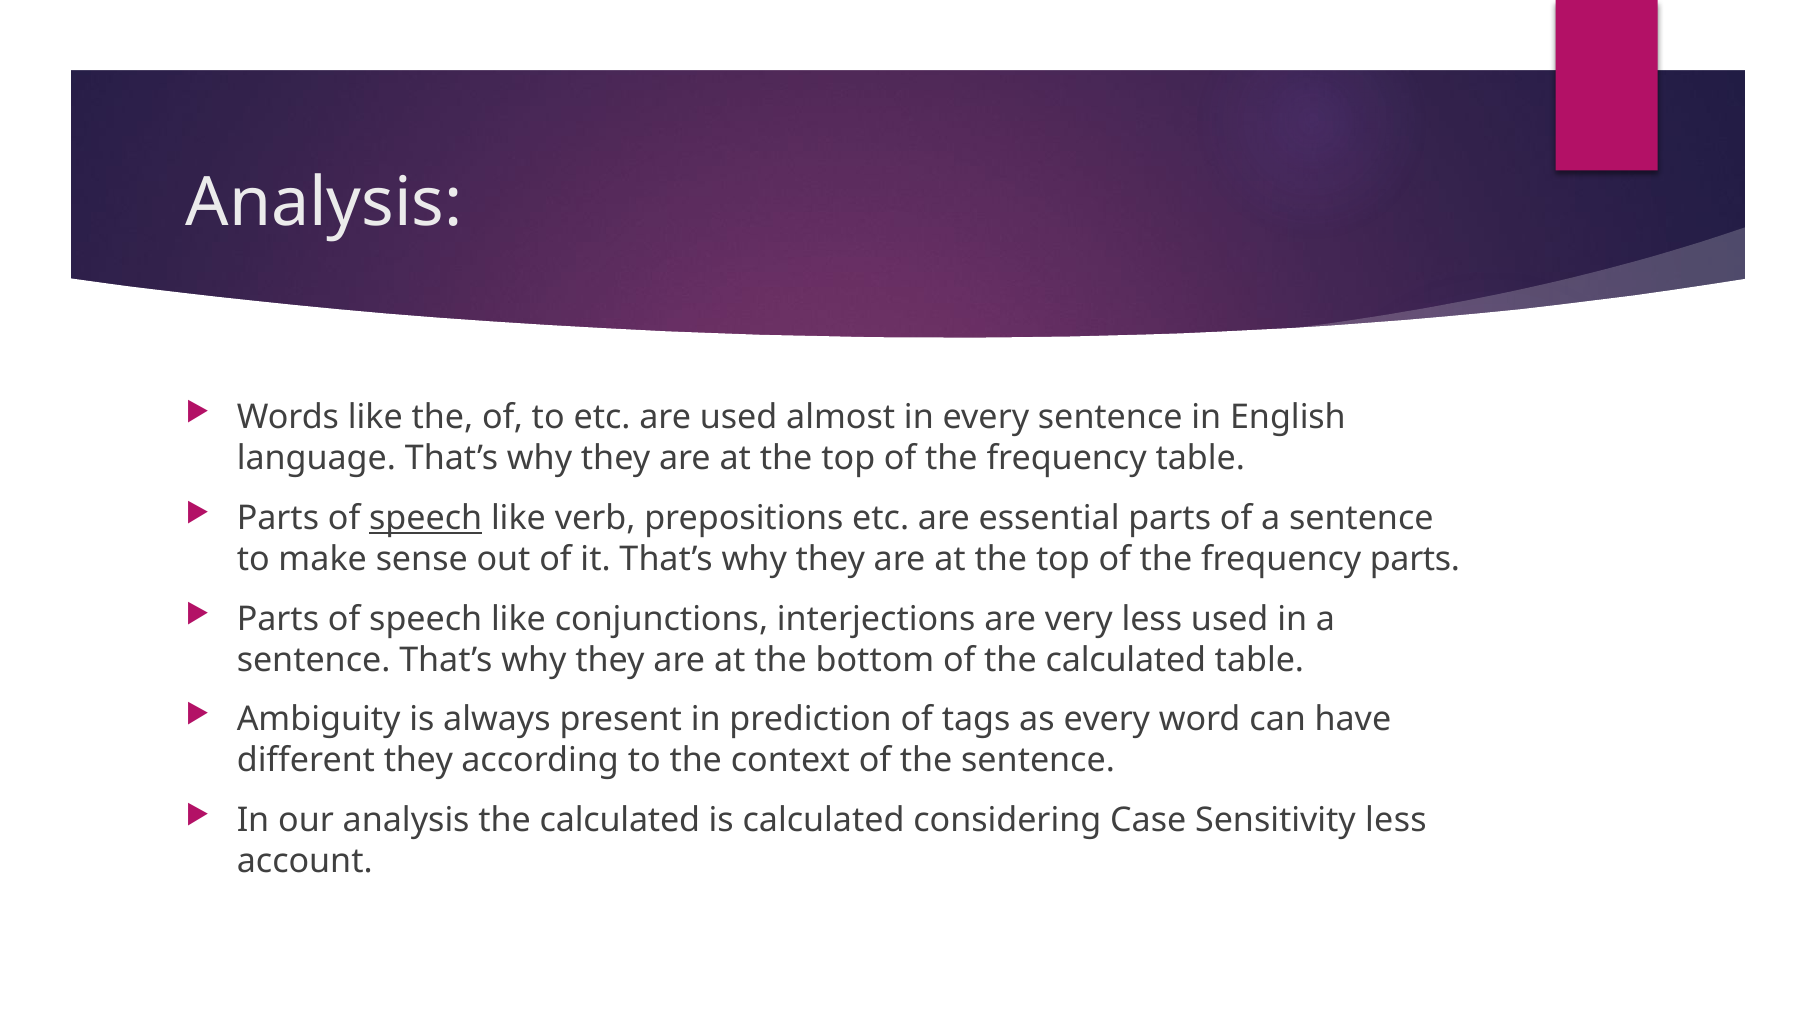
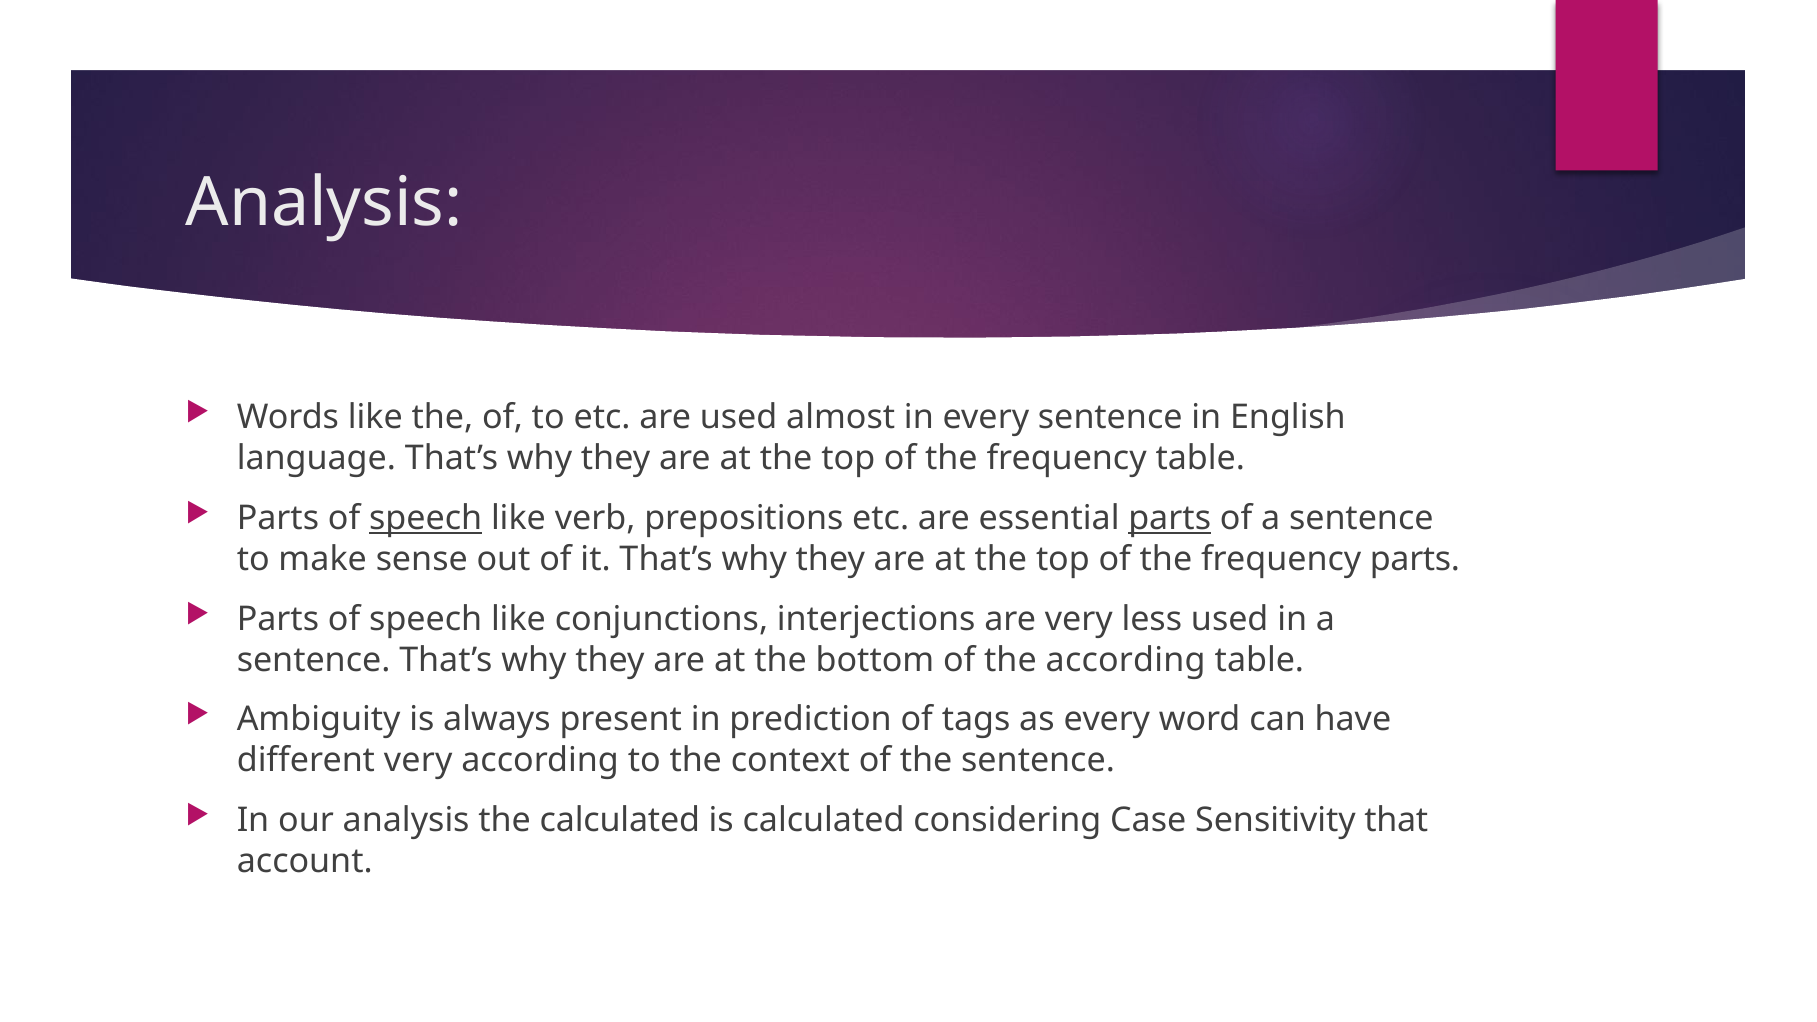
parts at (1170, 518) underline: none -> present
of the calculated: calculated -> according
different they: they -> very
Sensitivity less: less -> that
